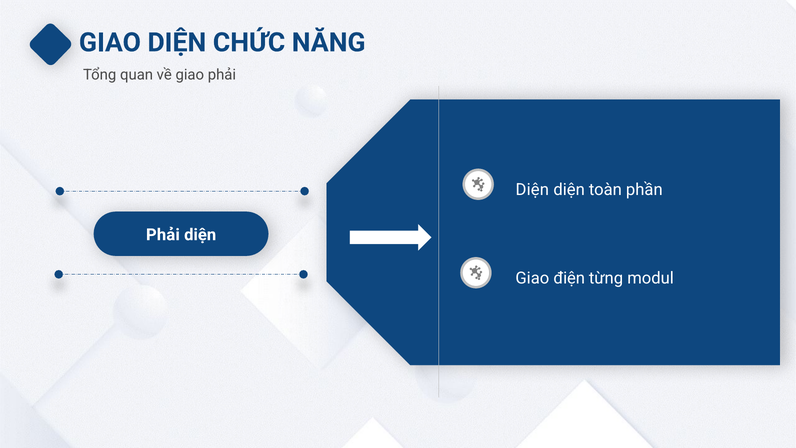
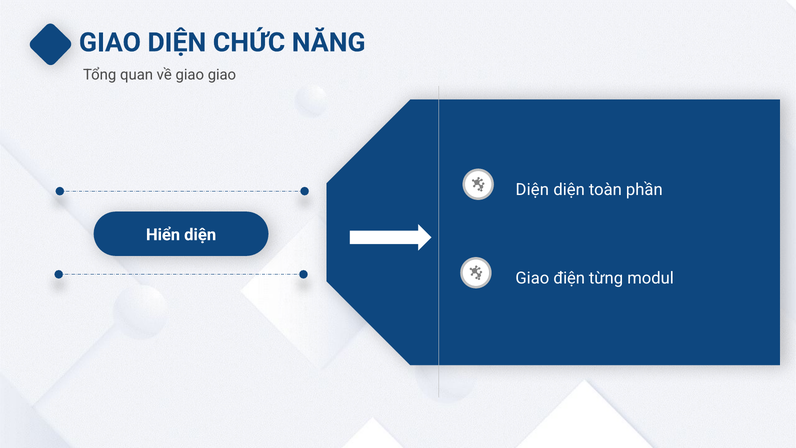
về giao phải: phải -> giao
Phải at (163, 235): Phải -> Hiển
